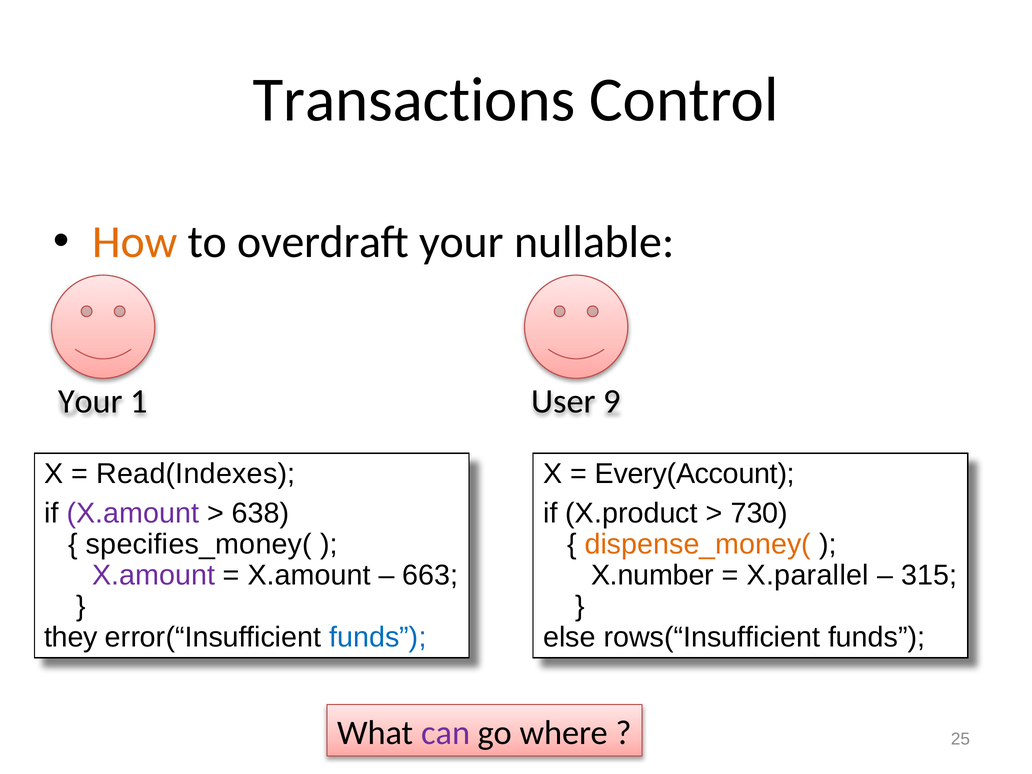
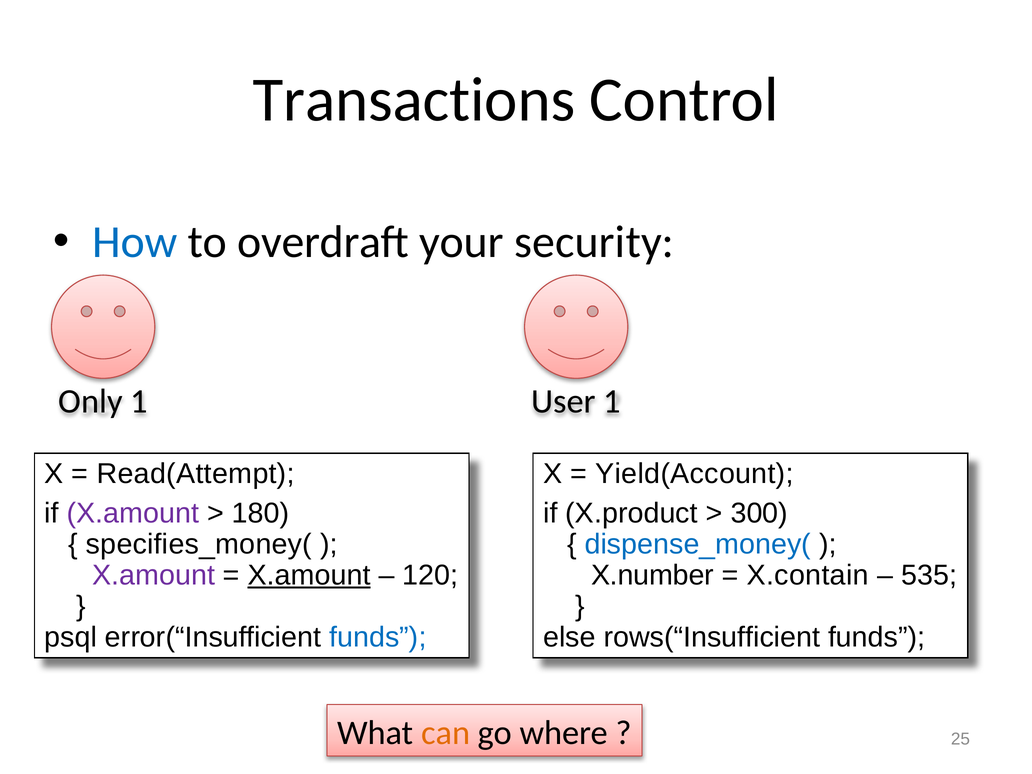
How colour: orange -> blue
nullable: nullable -> security
Your at (91, 401): Your -> Only
User 9: 9 -> 1
Read(Indexes: Read(Indexes -> Read(Attempt
Every(Account: Every(Account -> Yield(Account
638: 638 -> 180
730: 730 -> 300
dispense_money( colour: orange -> blue
X.amount at (309, 575) underline: none -> present
663: 663 -> 120
X.parallel: X.parallel -> X.contain
315: 315 -> 535
they: they -> psql
can colour: purple -> orange
